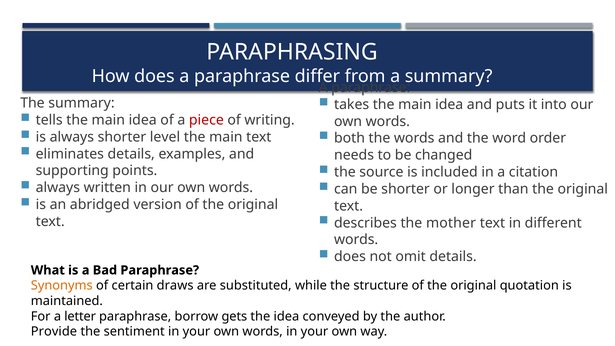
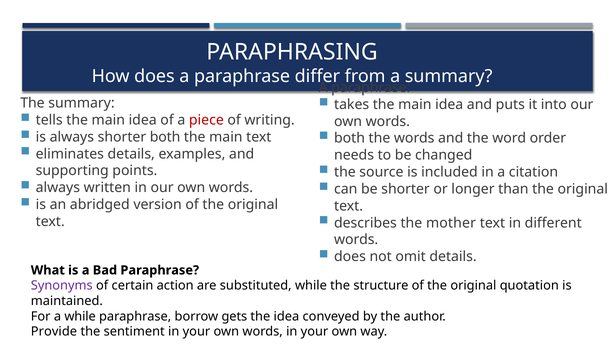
shorter level: level -> both
Synonyms colour: orange -> purple
draws: draws -> action
a letter: letter -> while
